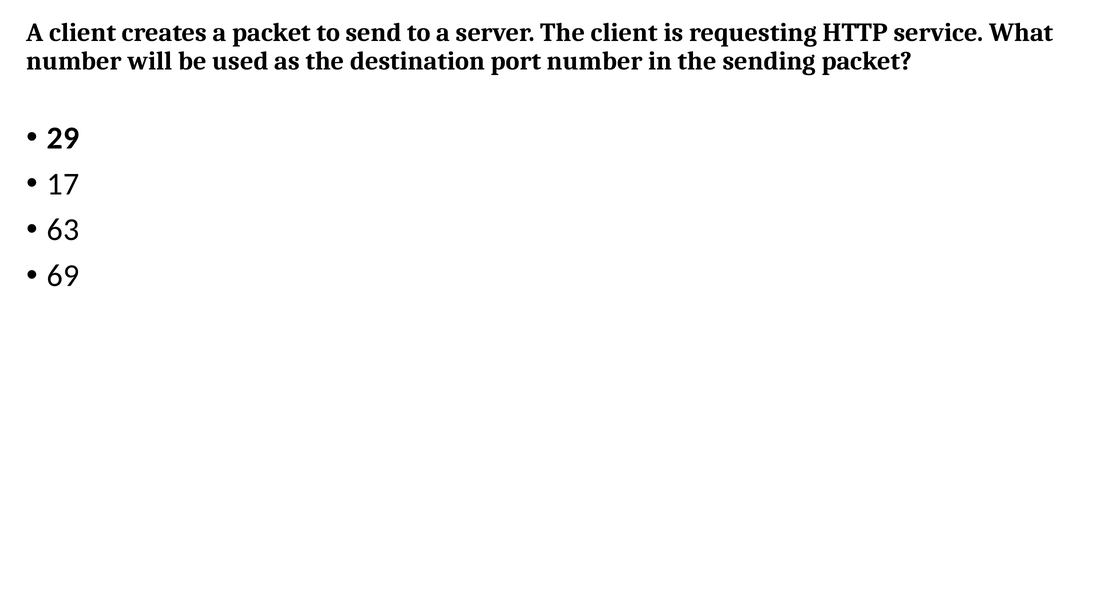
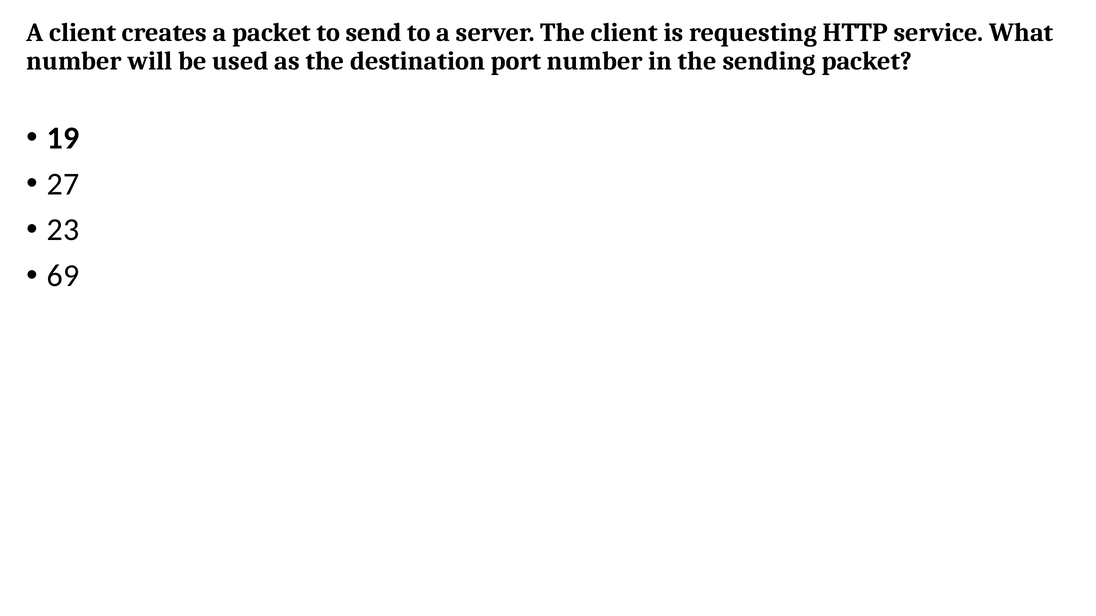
29: 29 -> 19
17: 17 -> 27
63: 63 -> 23
